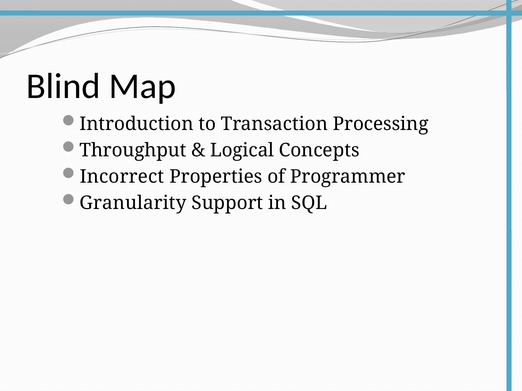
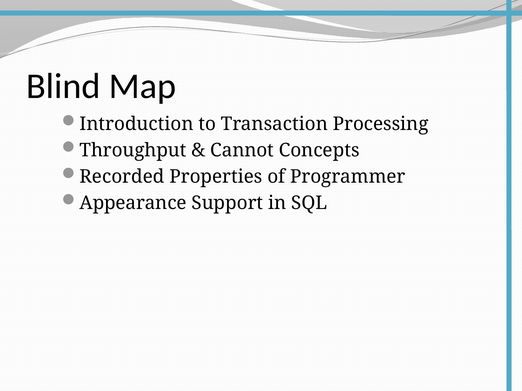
Logical: Logical -> Cannot
Incorrect: Incorrect -> Recorded
Granularity: Granularity -> Appearance
